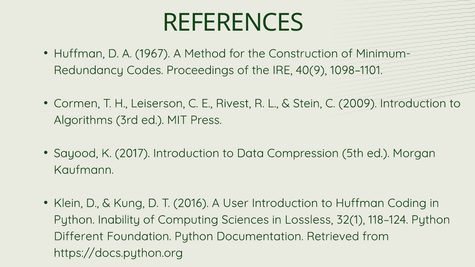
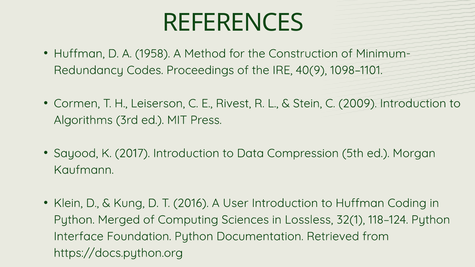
1967: 1967 -> 1958
Inability: Inability -> Merged
Different: Different -> Interface
